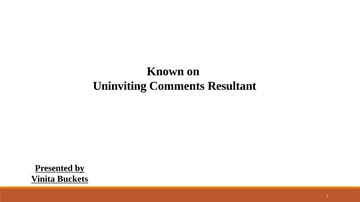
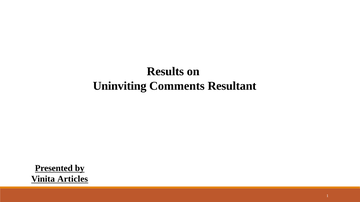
Known: Known -> Results
Buckets: Buckets -> Articles
